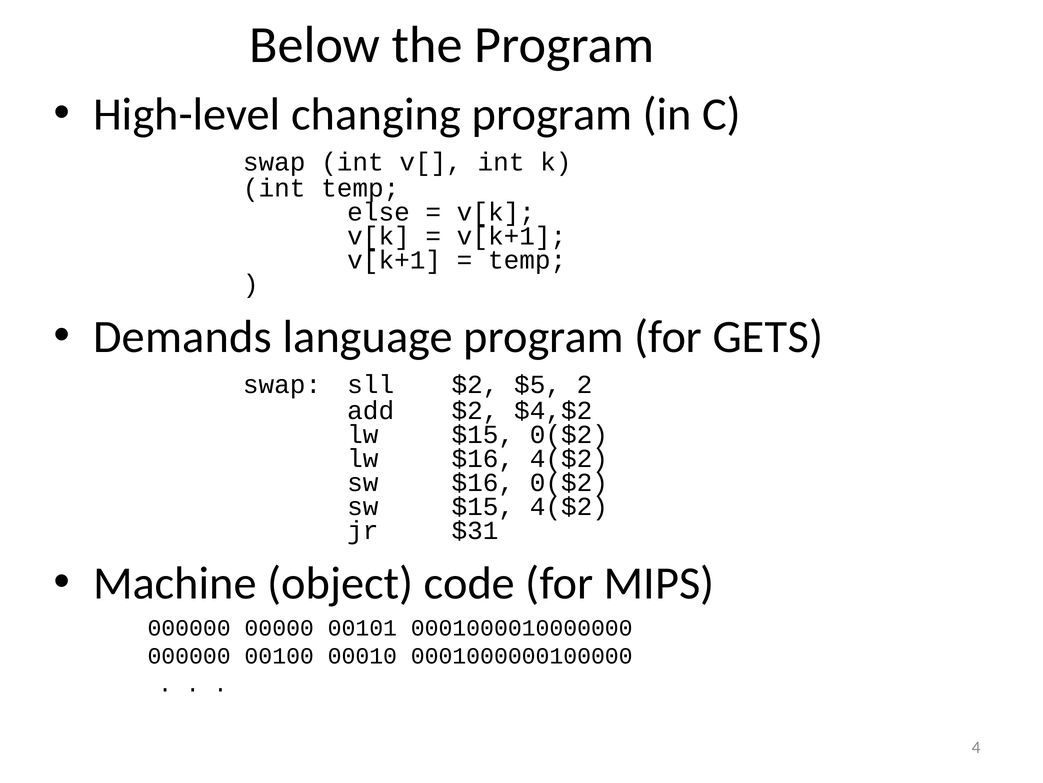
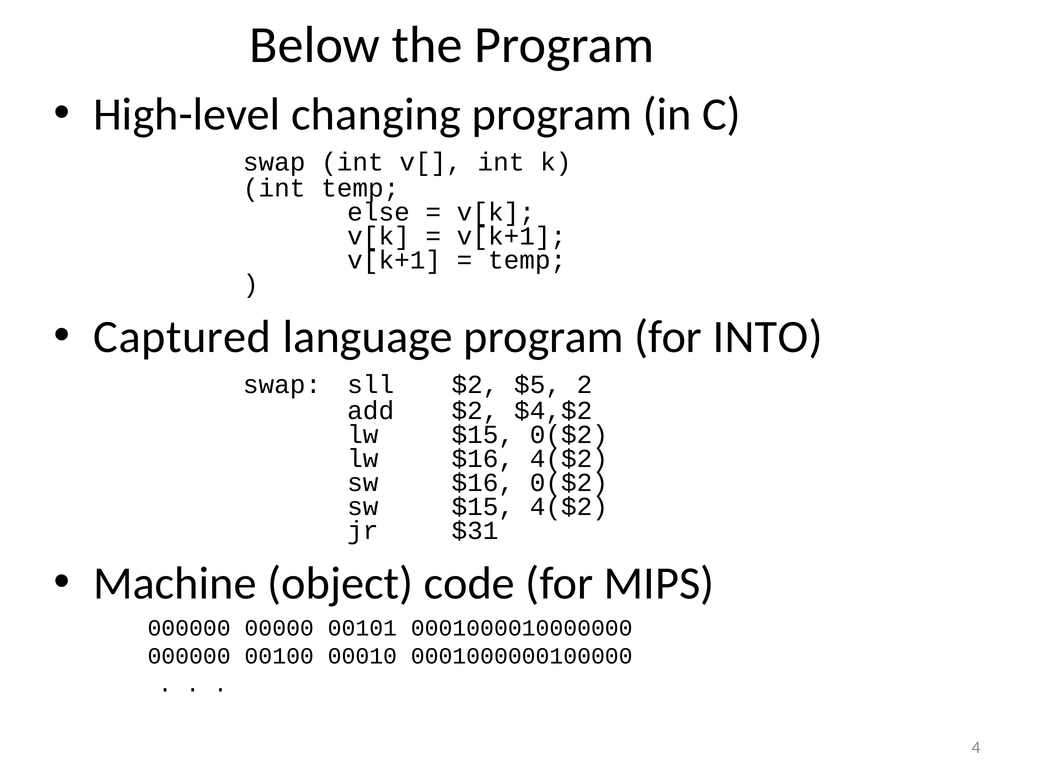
Demands: Demands -> Captured
GETS: GETS -> INTO
